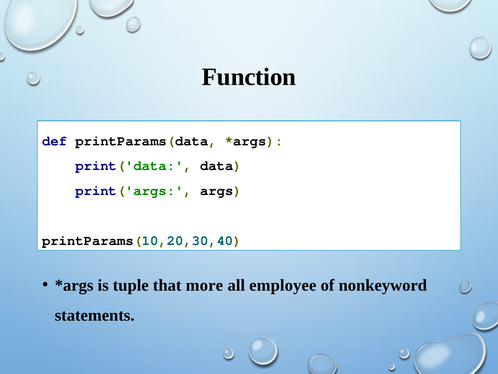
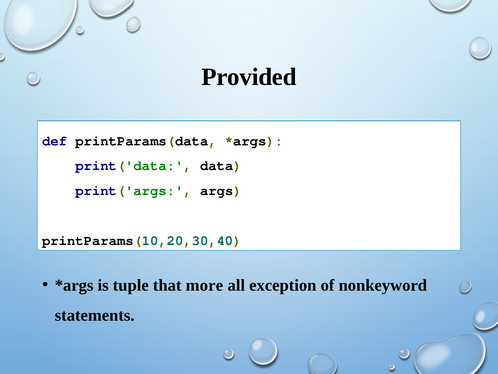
Function: Function -> Provided
employee: employee -> exception
